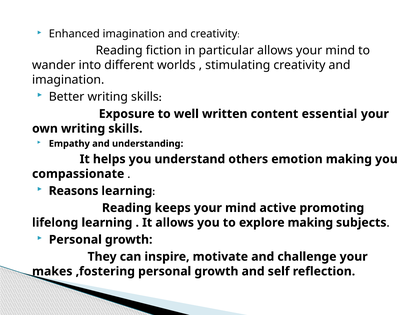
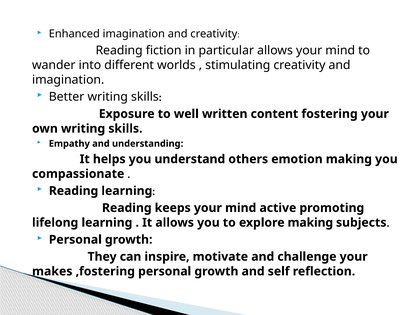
essential: essential -> fostering
Reasons at (74, 190): Reasons -> Reading
